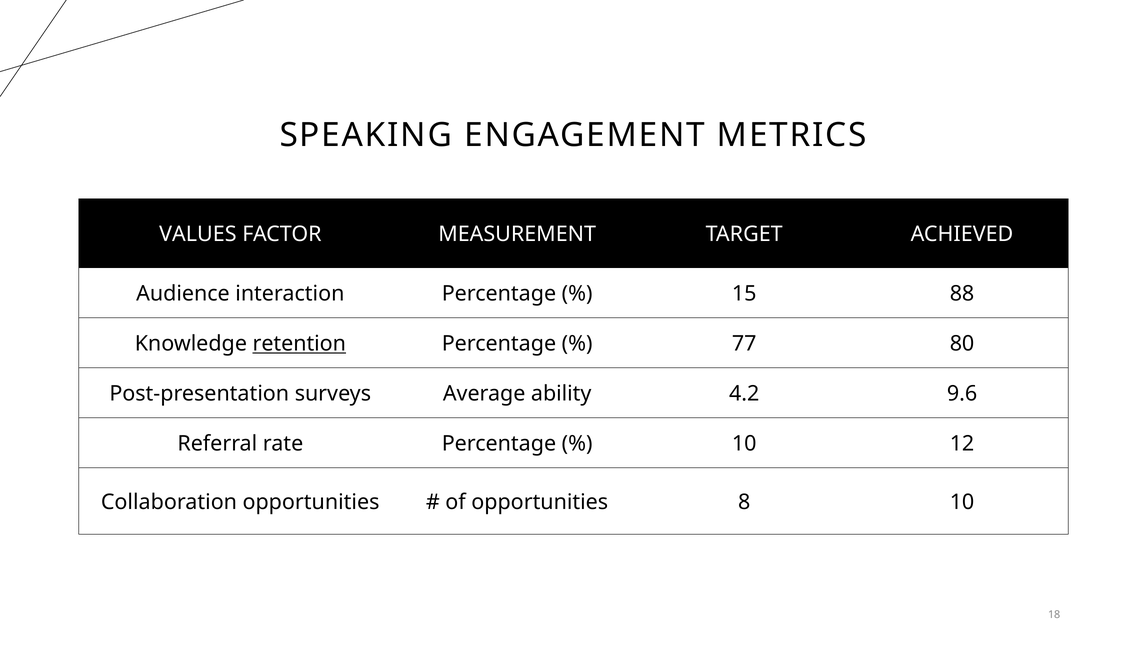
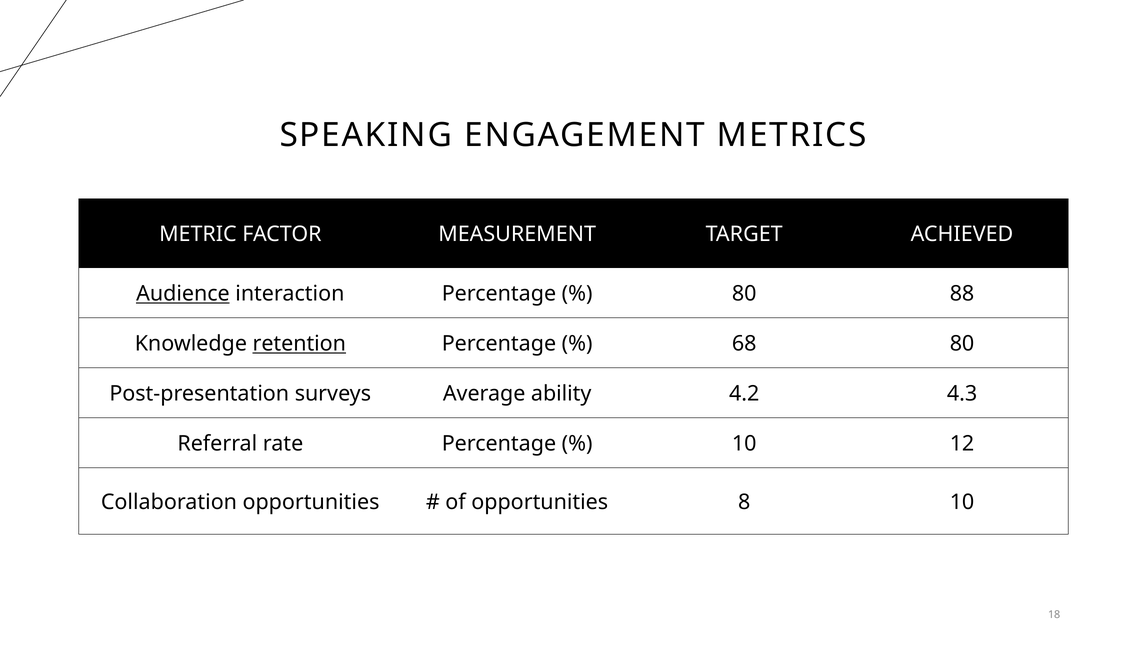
VALUES: VALUES -> METRIC
Audience underline: none -> present
15 at (744, 294): 15 -> 80
77: 77 -> 68
9.6: 9.6 -> 4.3
